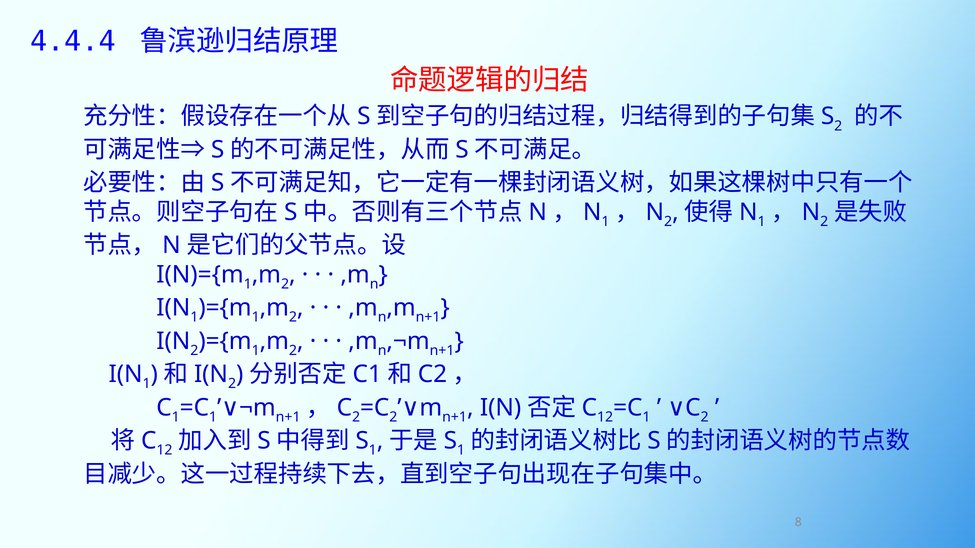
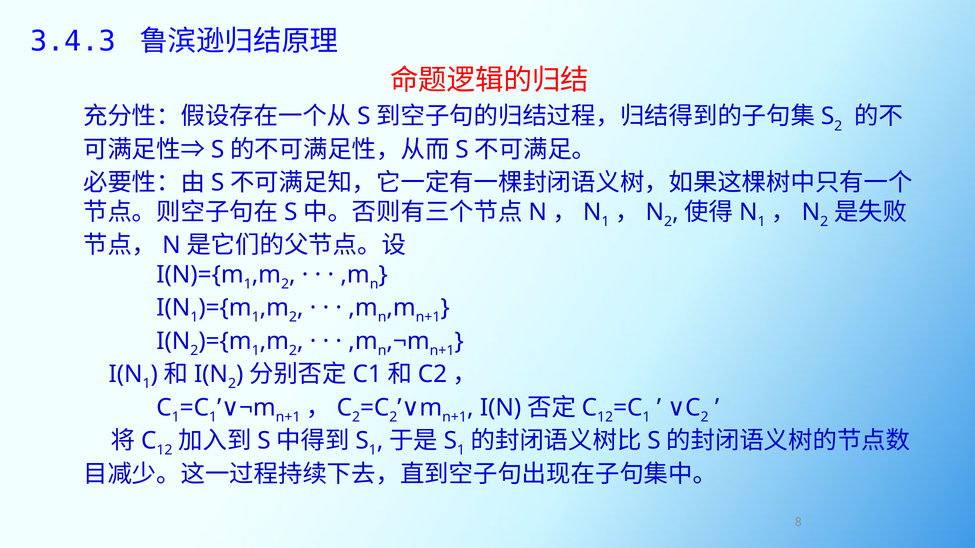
4.4.4: 4.4.4 -> 3.4.3
